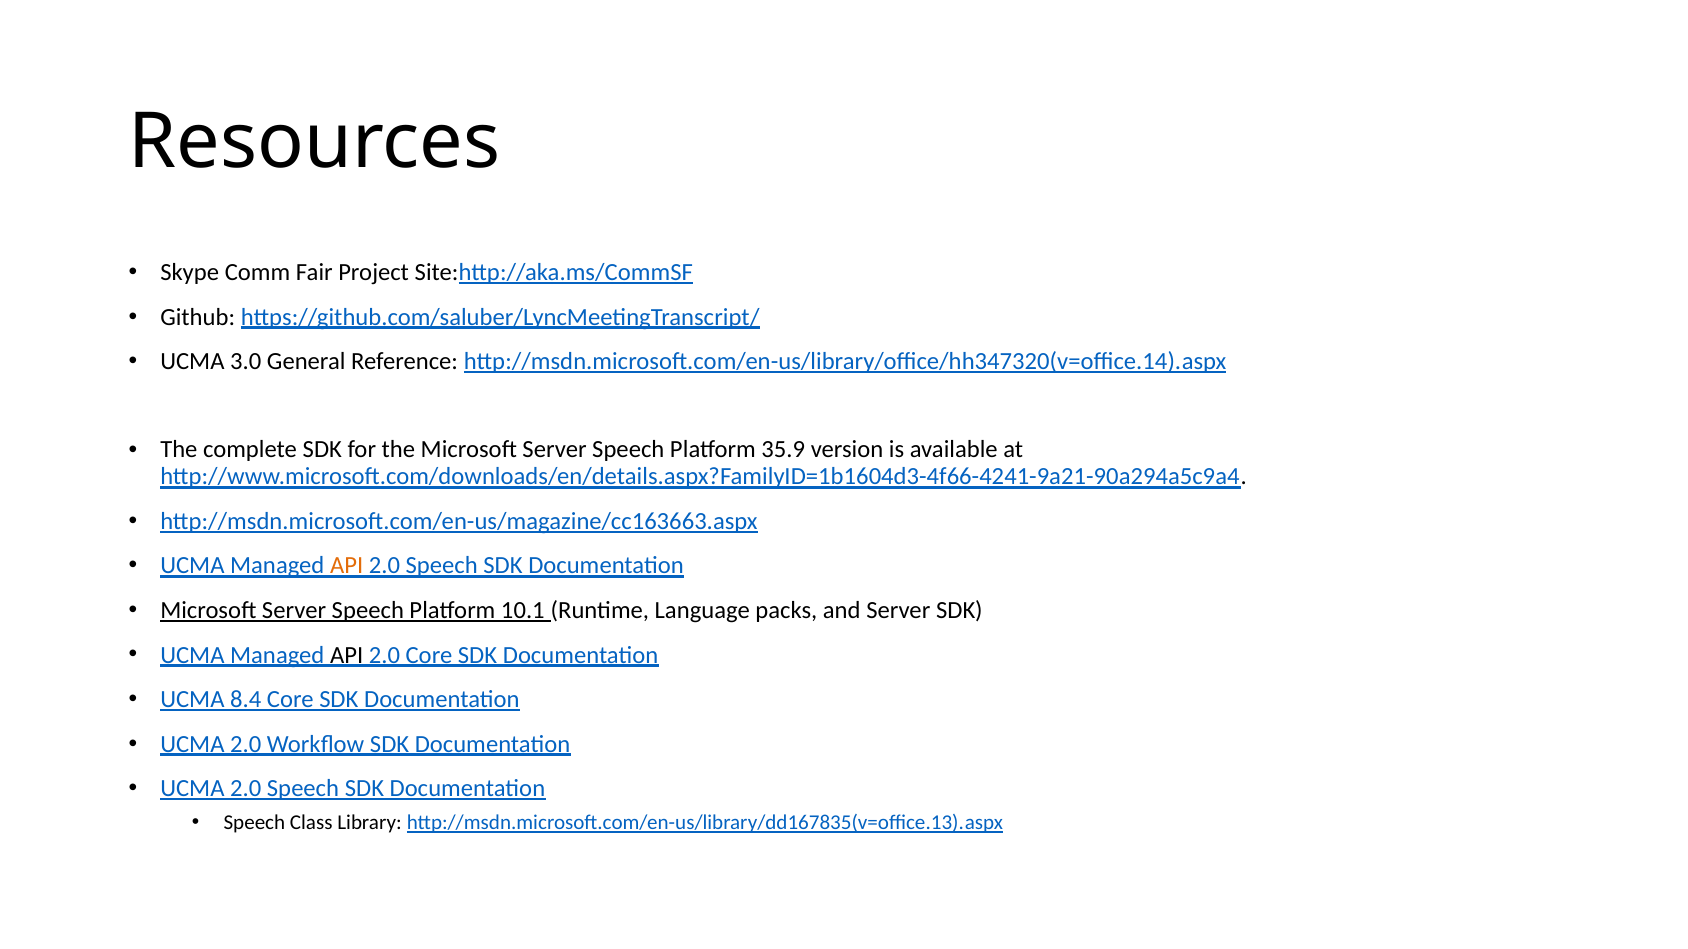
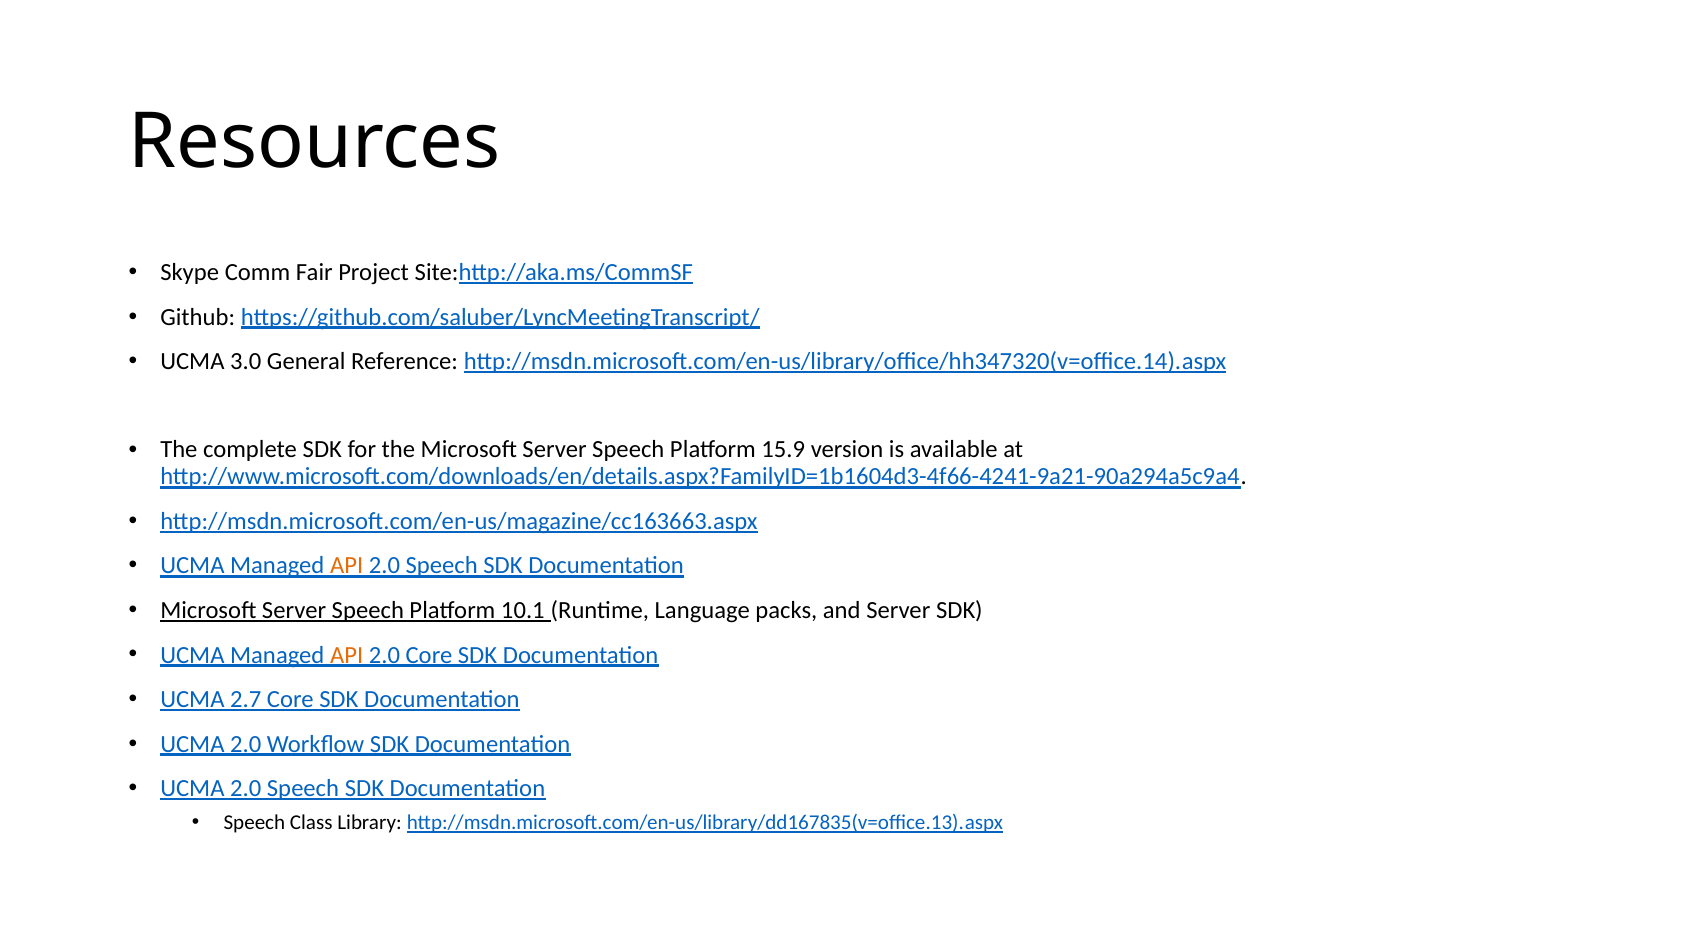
35.9: 35.9 -> 15.9
API at (347, 655) colour: black -> orange
8.4: 8.4 -> 2.7
